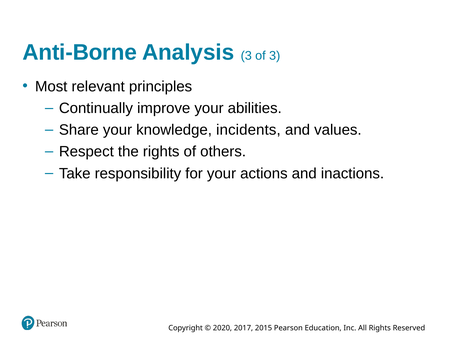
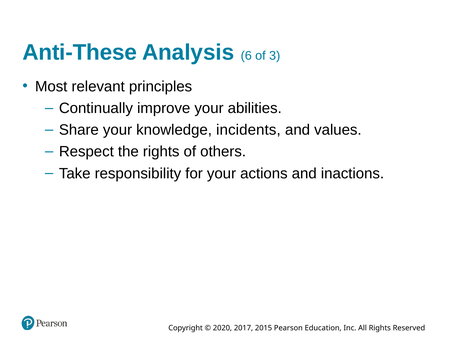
Anti-Borne: Anti-Borne -> Anti-These
Analysis 3: 3 -> 6
